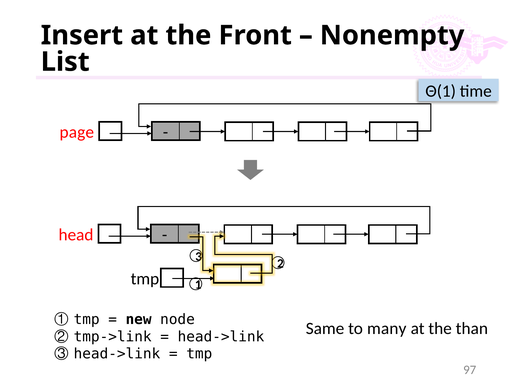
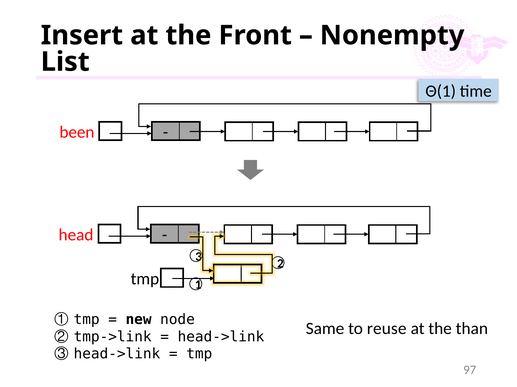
page: page -> been
many: many -> reuse
